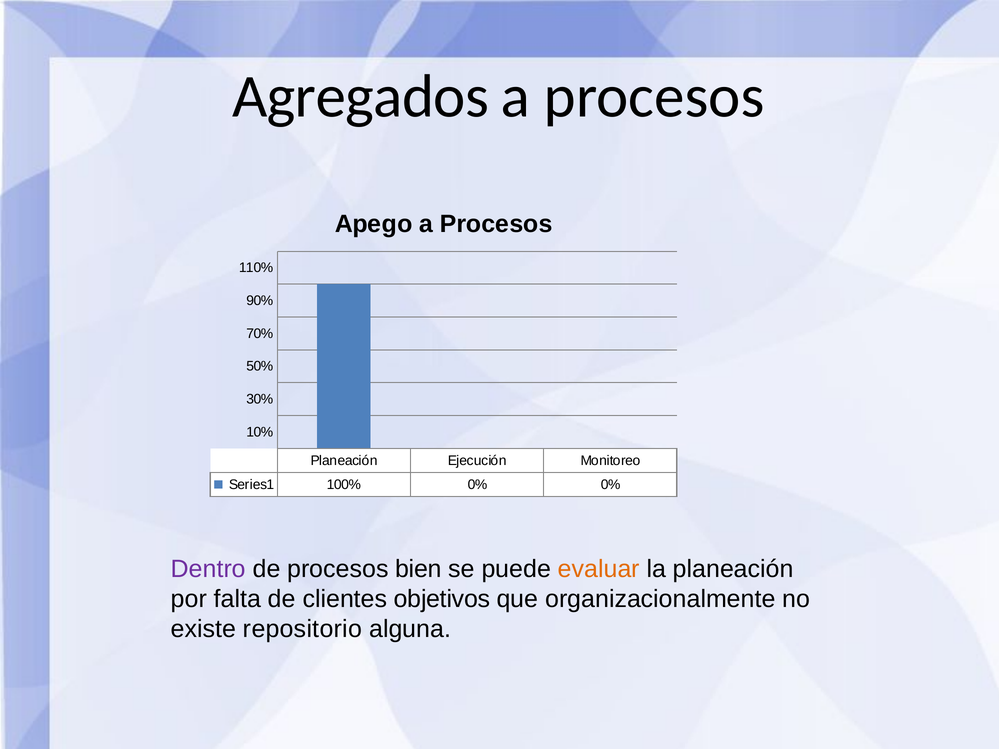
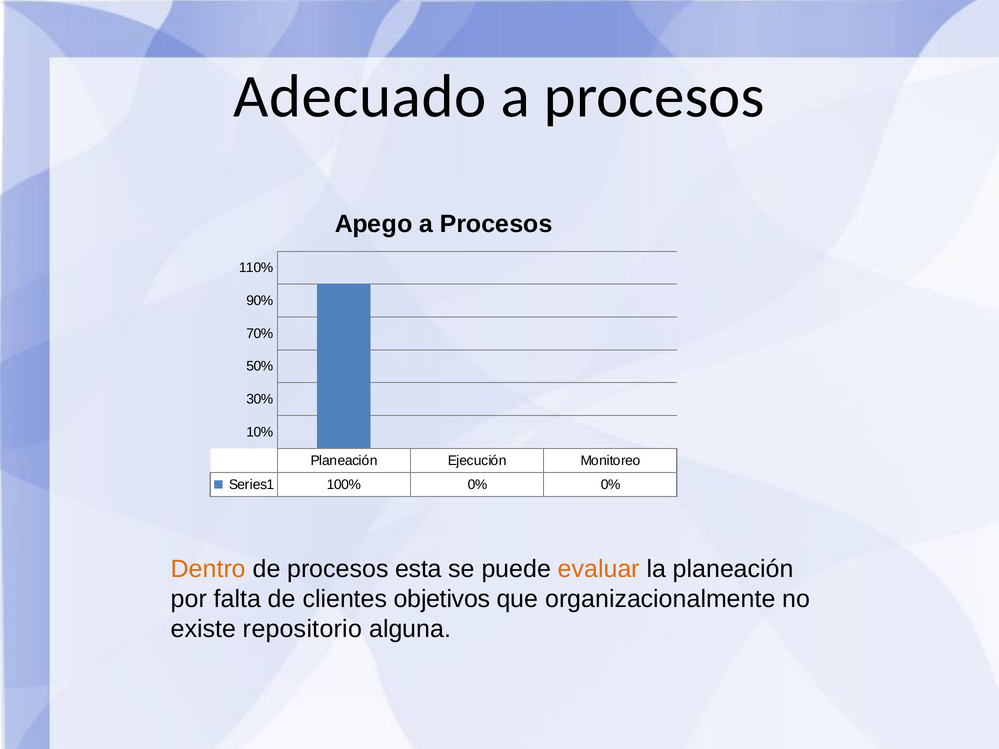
Agregados: Agregados -> Adecuado
Dentro colour: purple -> orange
bien: bien -> esta
